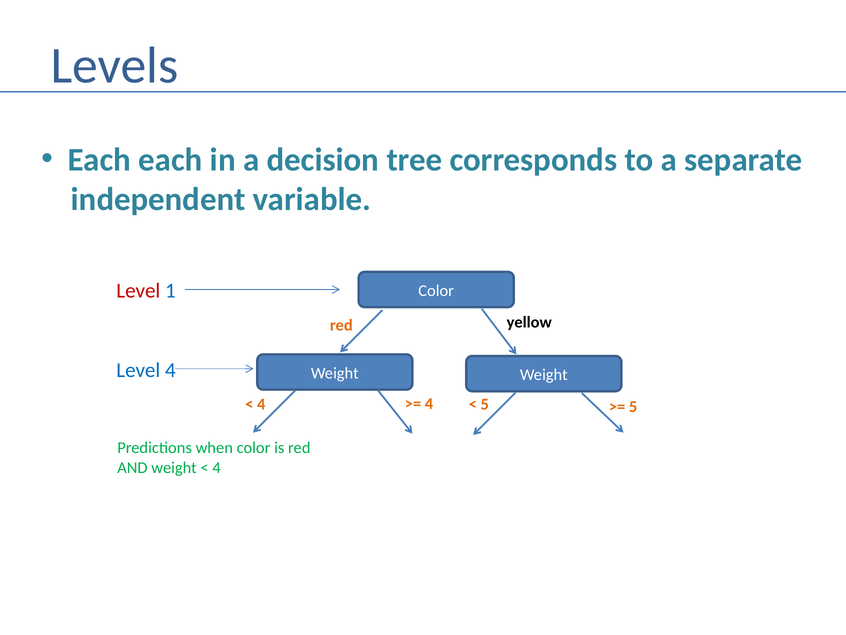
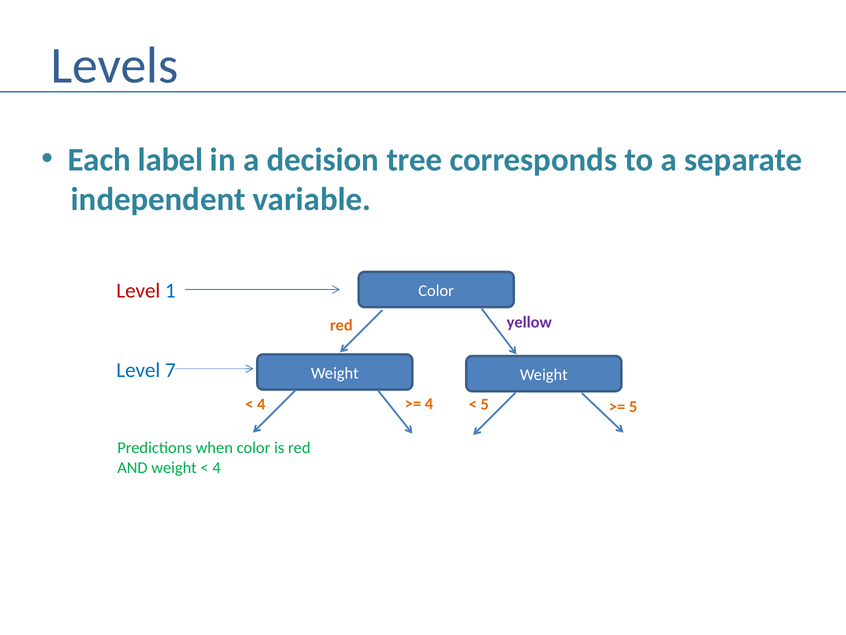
Each each: each -> label
yellow colour: black -> purple
Level 4: 4 -> 7
